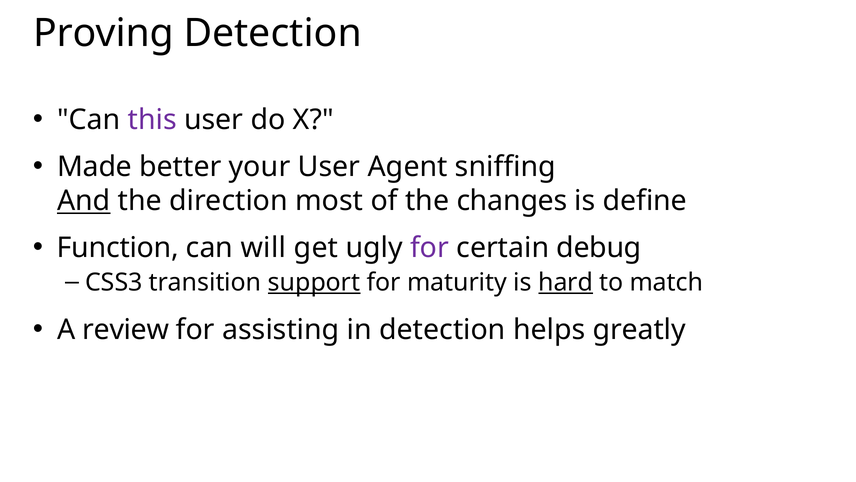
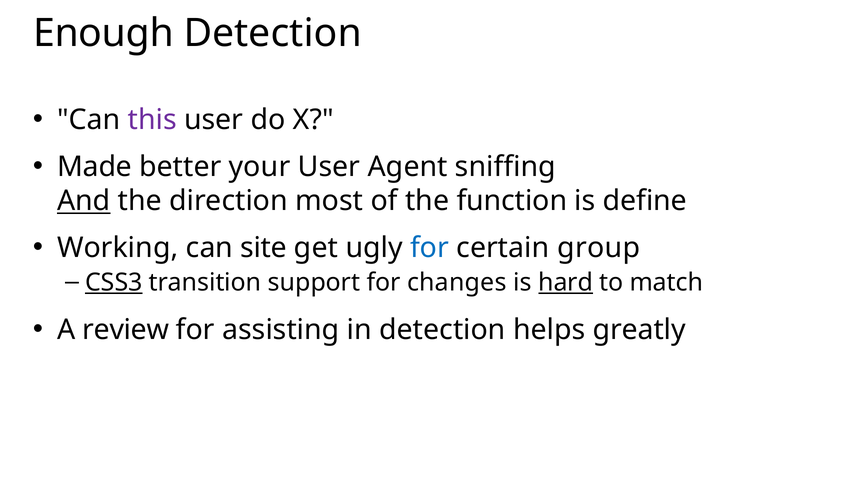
Proving: Proving -> Enough
changes: changes -> function
Function: Function -> Working
will: will -> site
for at (430, 248) colour: purple -> blue
debug: debug -> group
CSS3 underline: none -> present
support underline: present -> none
maturity: maturity -> changes
